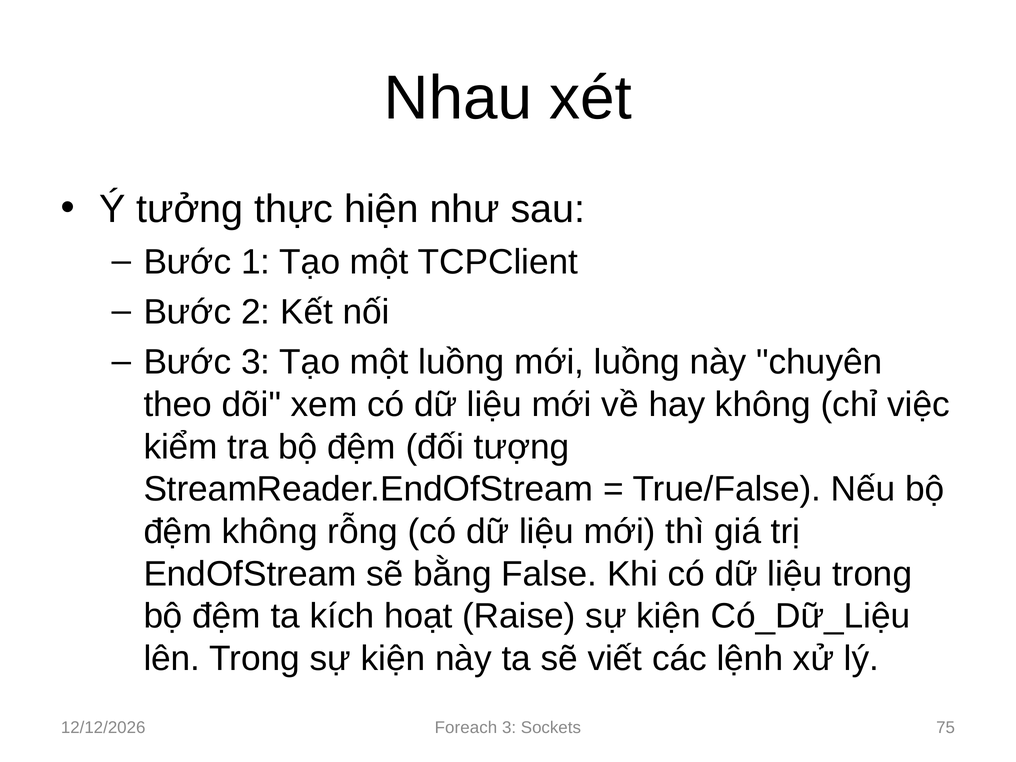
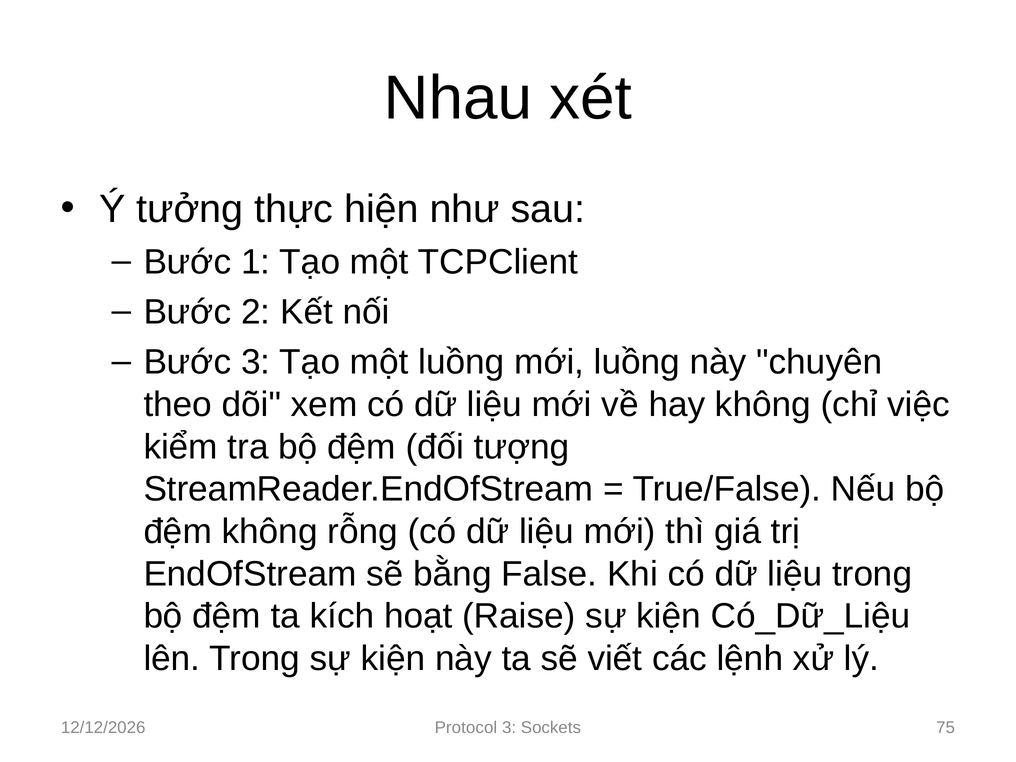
Foreach: Foreach -> Protocol
